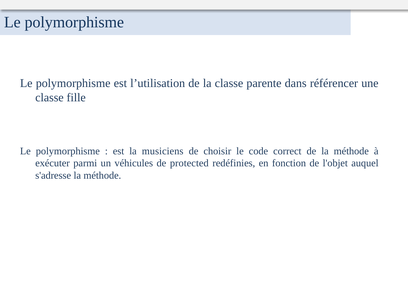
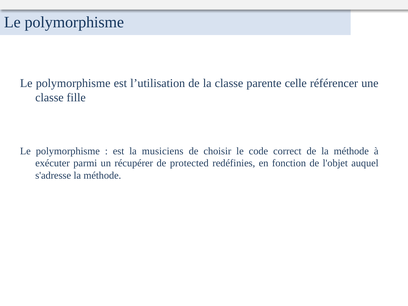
dans: dans -> celle
véhicules: véhicules -> récupérer
